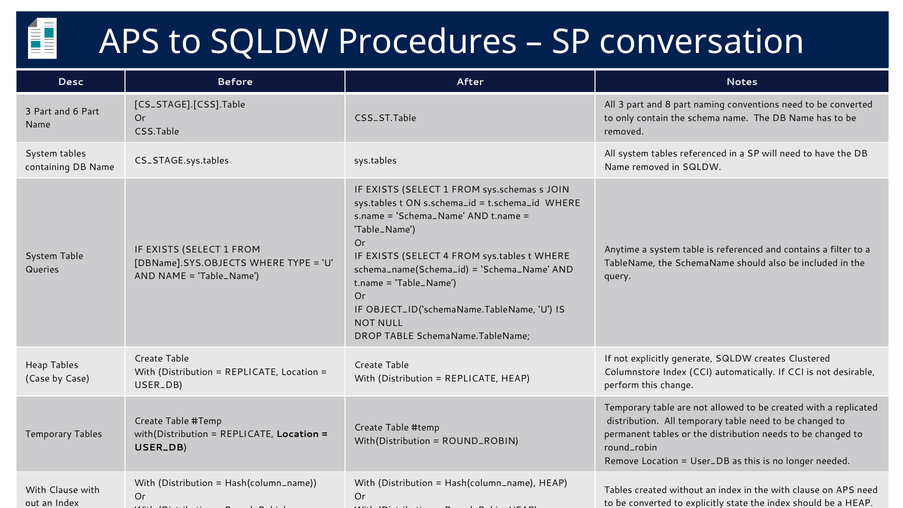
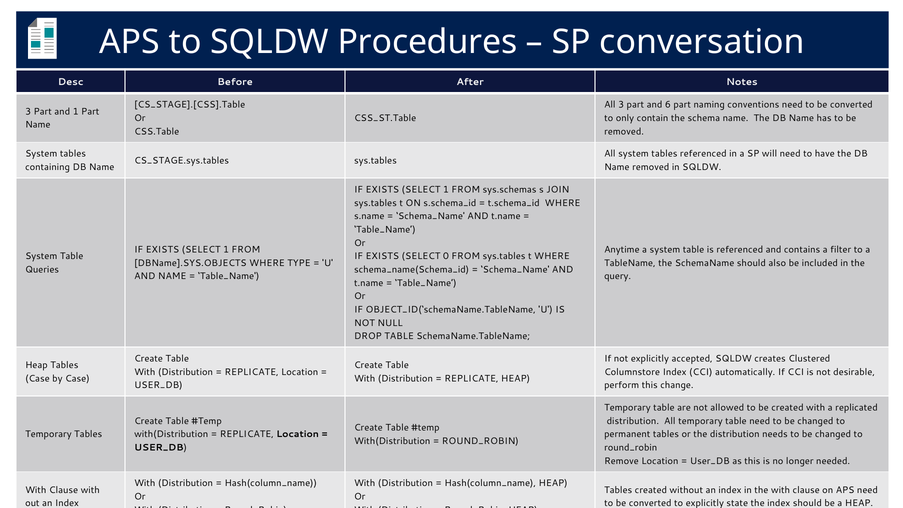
8: 8 -> 6
and 6: 6 -> 1
4: 4 -> 0
generate: generate -> accepted
